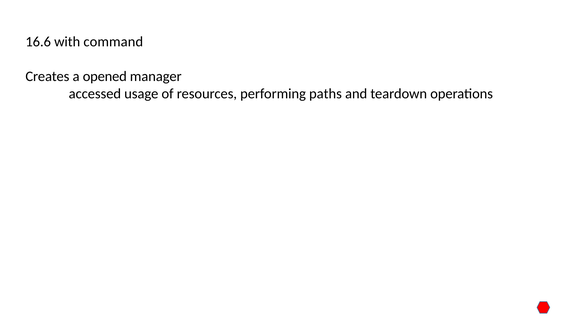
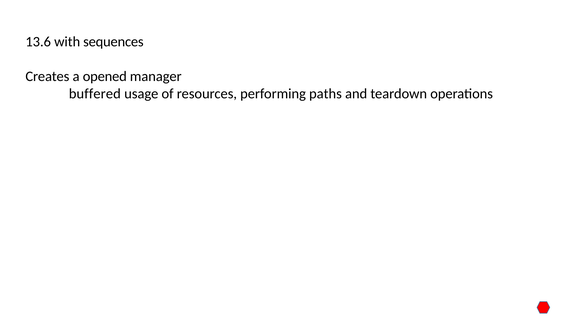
16.6: 16.6 -> 13.6
command: command -> sequences
accessed: accessed -> buffered
